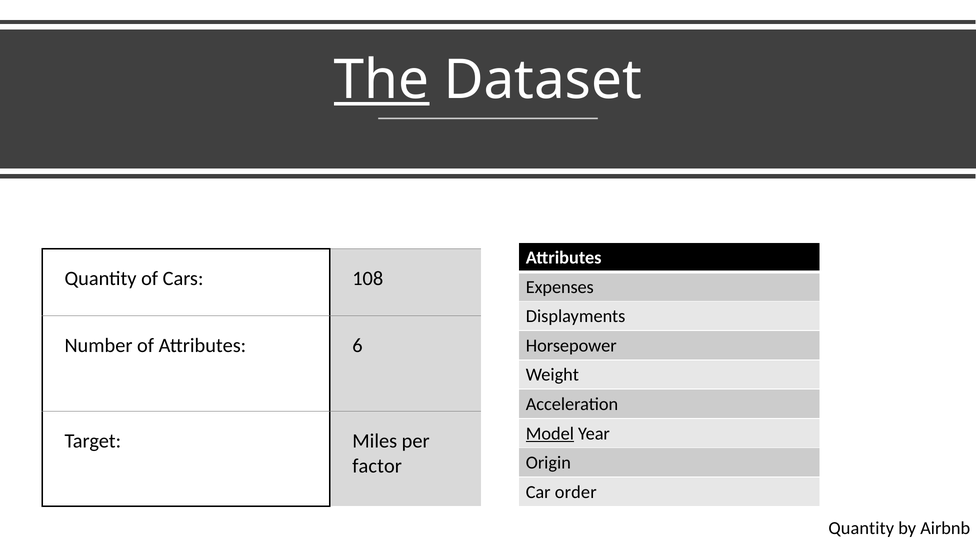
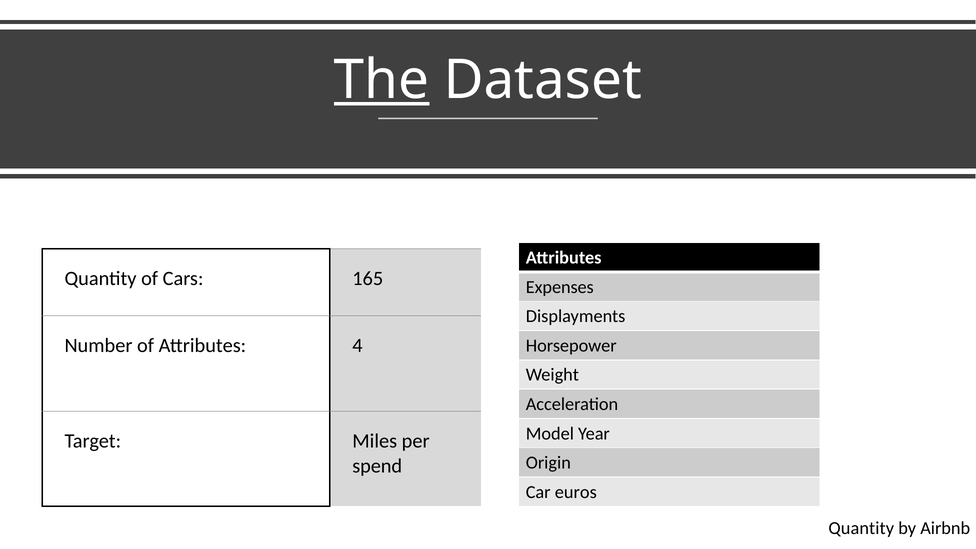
108: 108 -> 165
6: 6 -> 4
Model underline: present -> none
factor: factor -> spend
order: order -> euros
